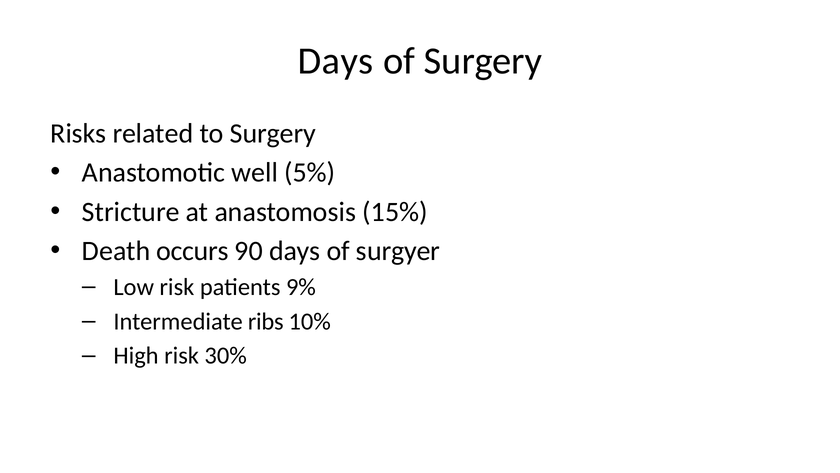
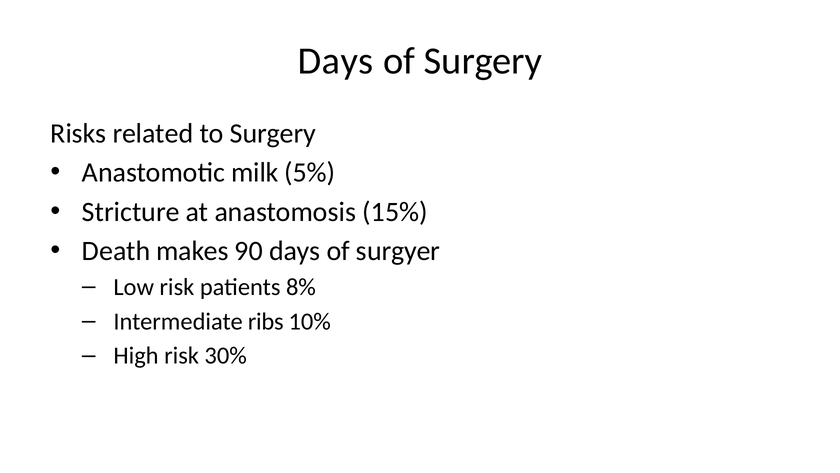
well: well -> milk
occurs: occurs -> makes
9%: 9% -> 8%
